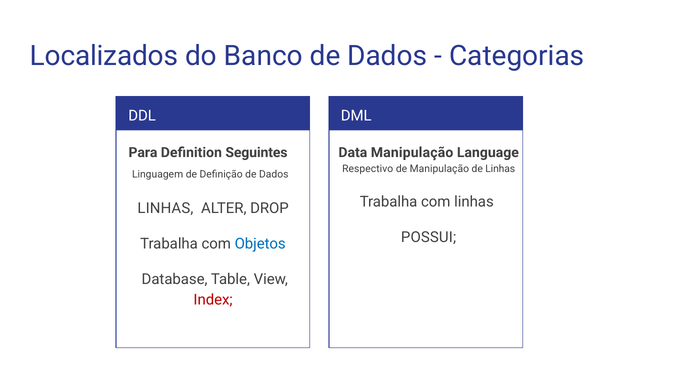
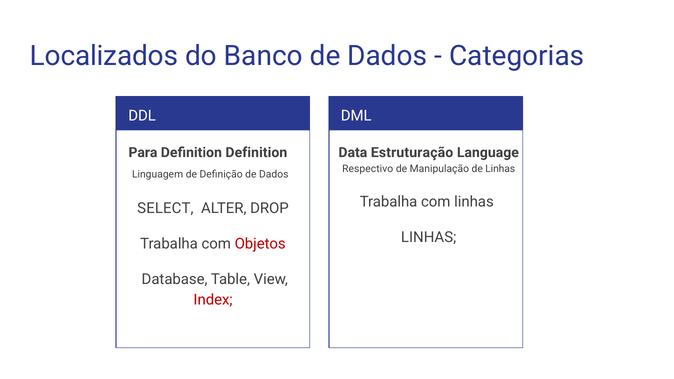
Definition Seguintes: Seguintes -> Definition
Data Manipulação: Manipulação -> Estruturação
LINHAS at (165, 208): LINHAS -> SELECT
POSSUI at (429, 237): POSSUI -> LINHAS
Objetos colour: blue -> red
